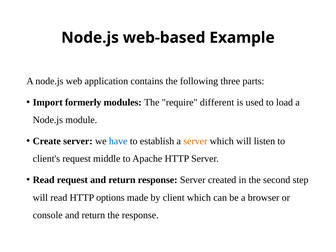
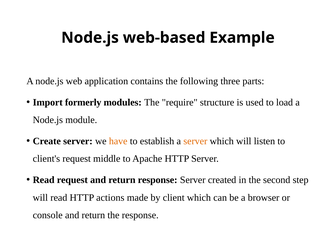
different: different -> structure
have colour: blue -> orange
options: options -> actions
